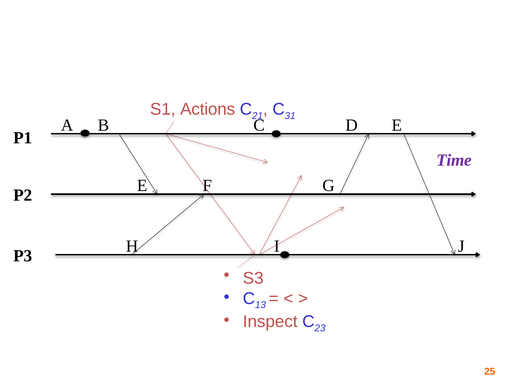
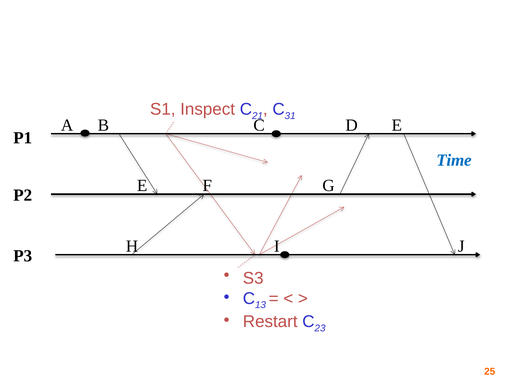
Actions: Actions -> Inspect
Time colour: purple -> blue
Inspect: Inspect -> Restart
